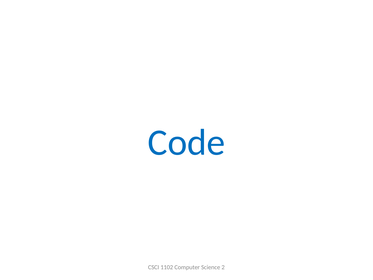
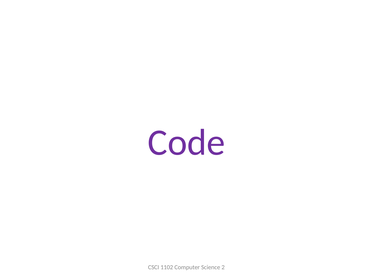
Code colour: blue -> purple
